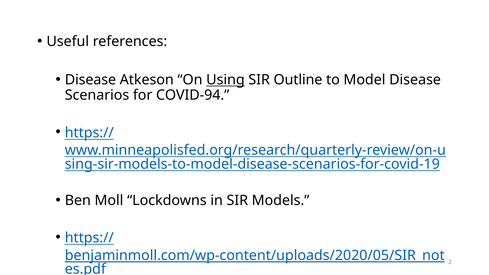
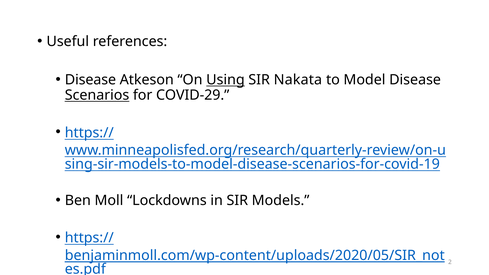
Outline: Outline -> Nakata
Scenarios underline: none -> present
COVID-94: COVID-94 -> COVID-29
